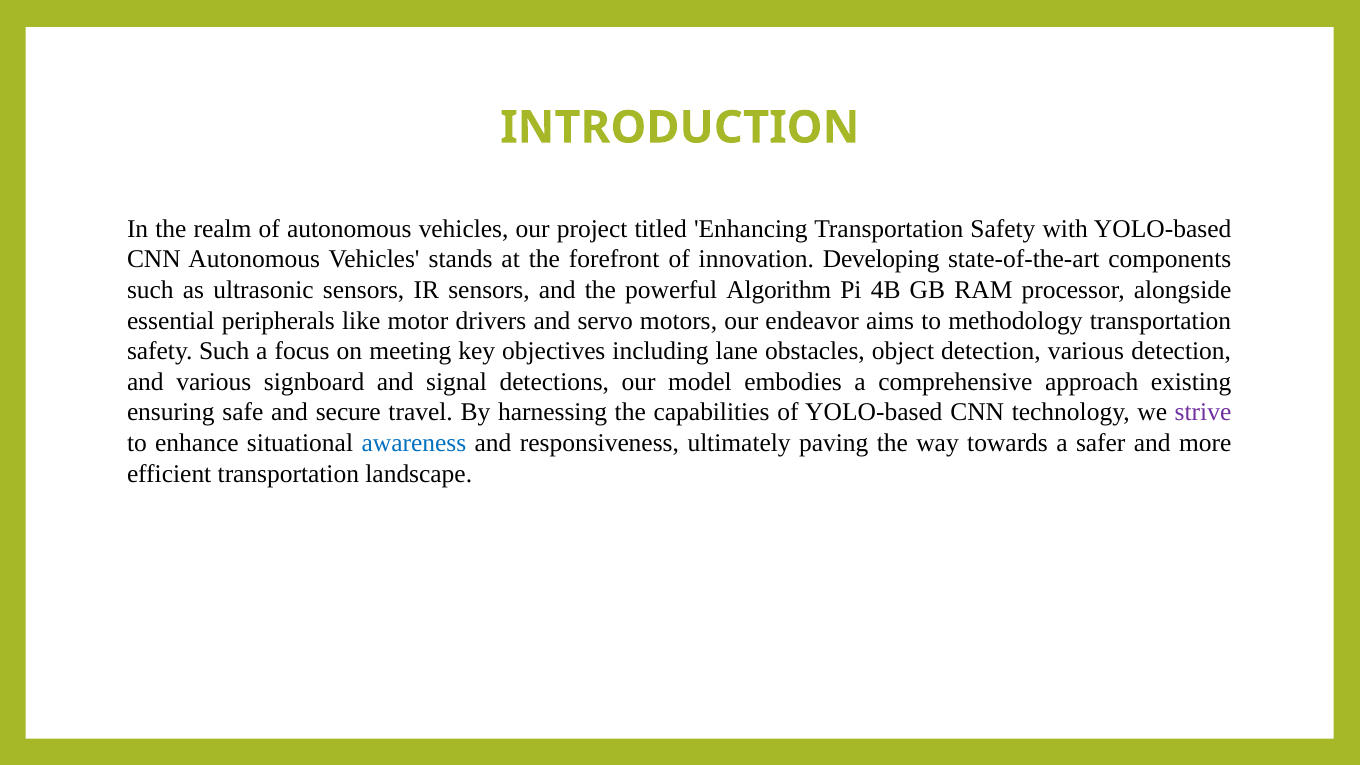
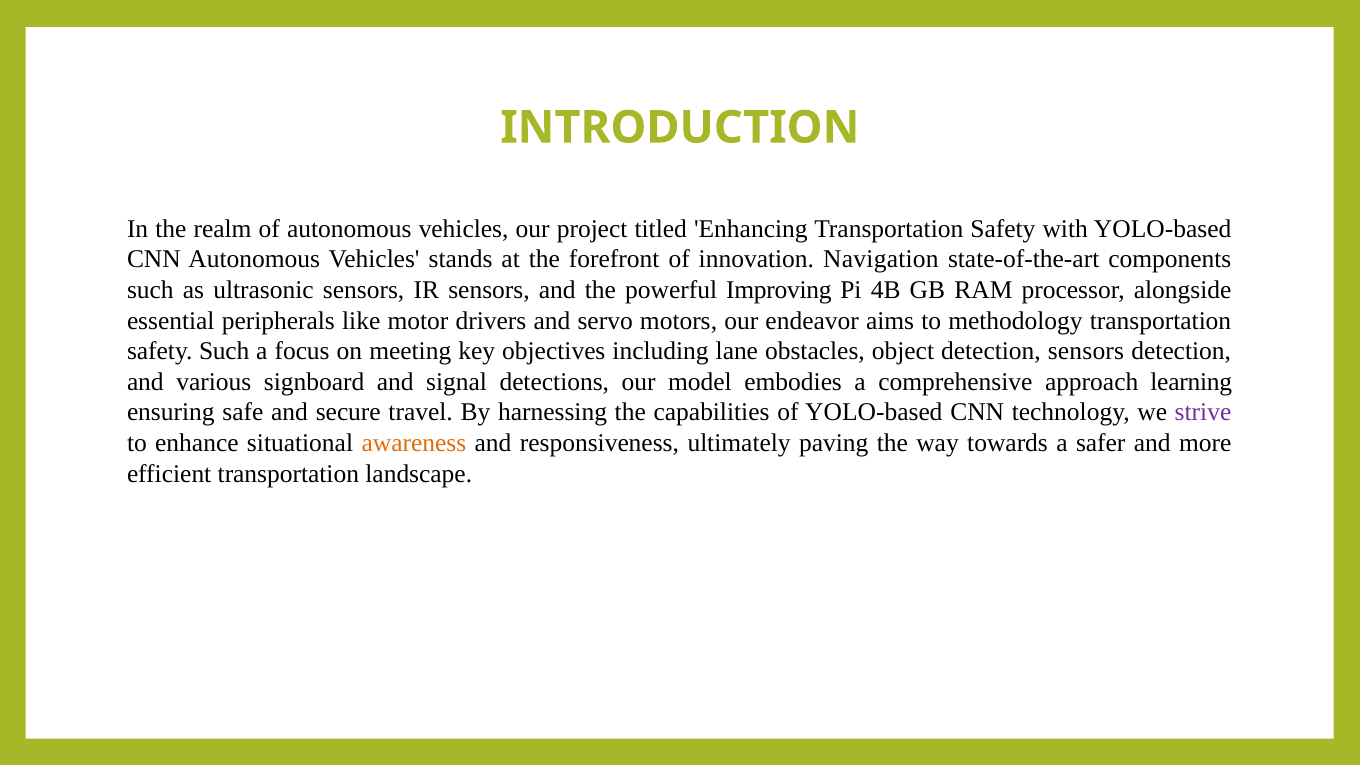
Developing: Developing -> Navigation
Algorithm: Algorithm -> Improving
detection various: various -> sensors
existing: existing -> learning
awareness colour: blue -> orange
